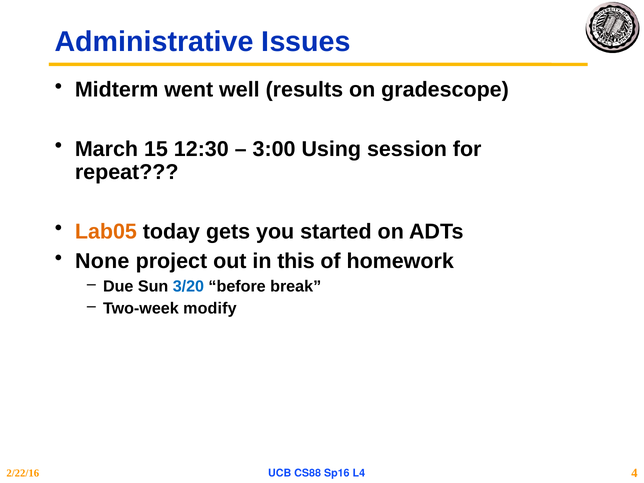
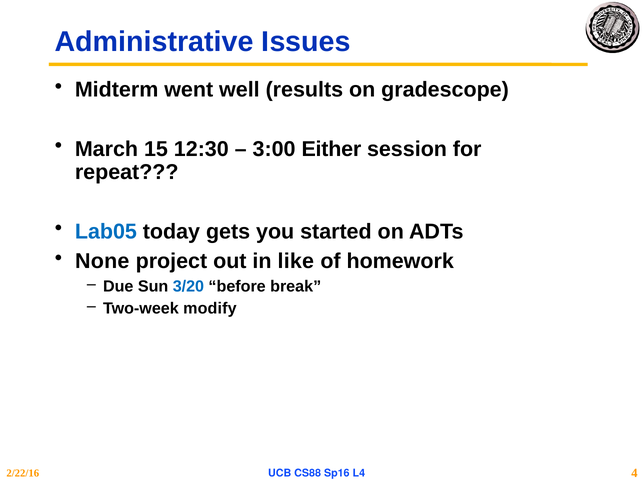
Using: Using -> Either
Lab05 colour: orange -> blue
this: this -> like
